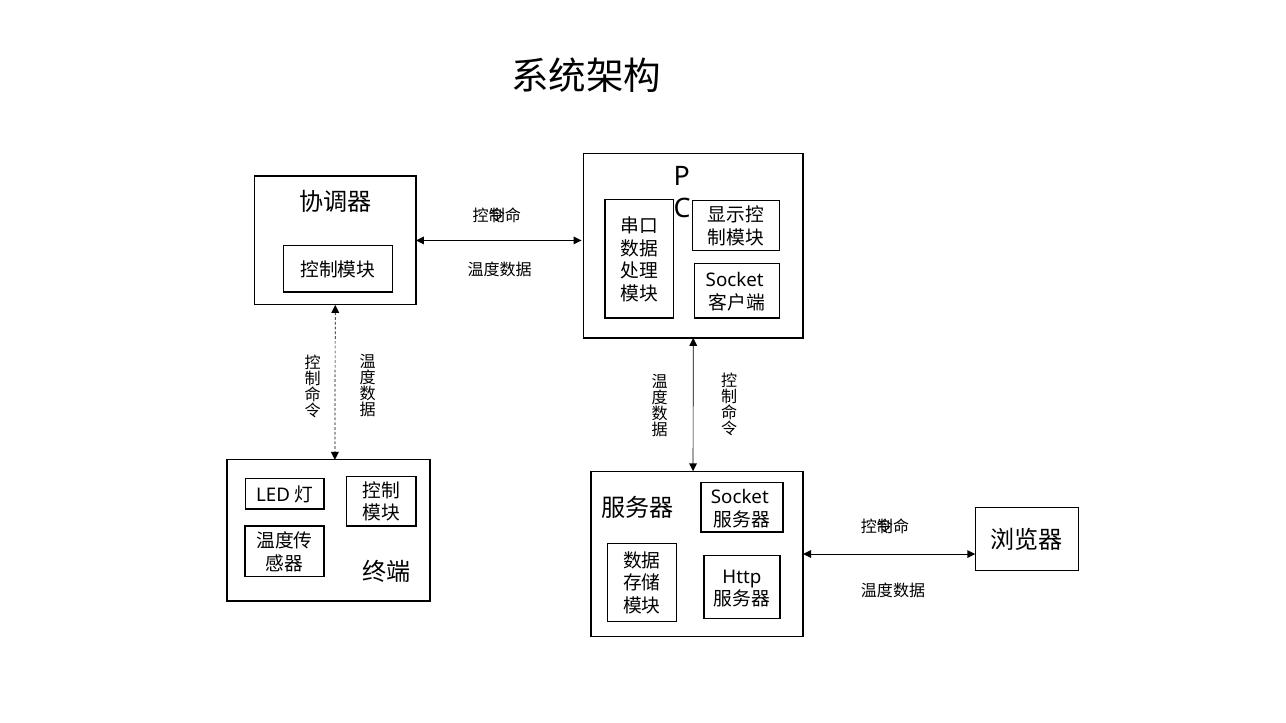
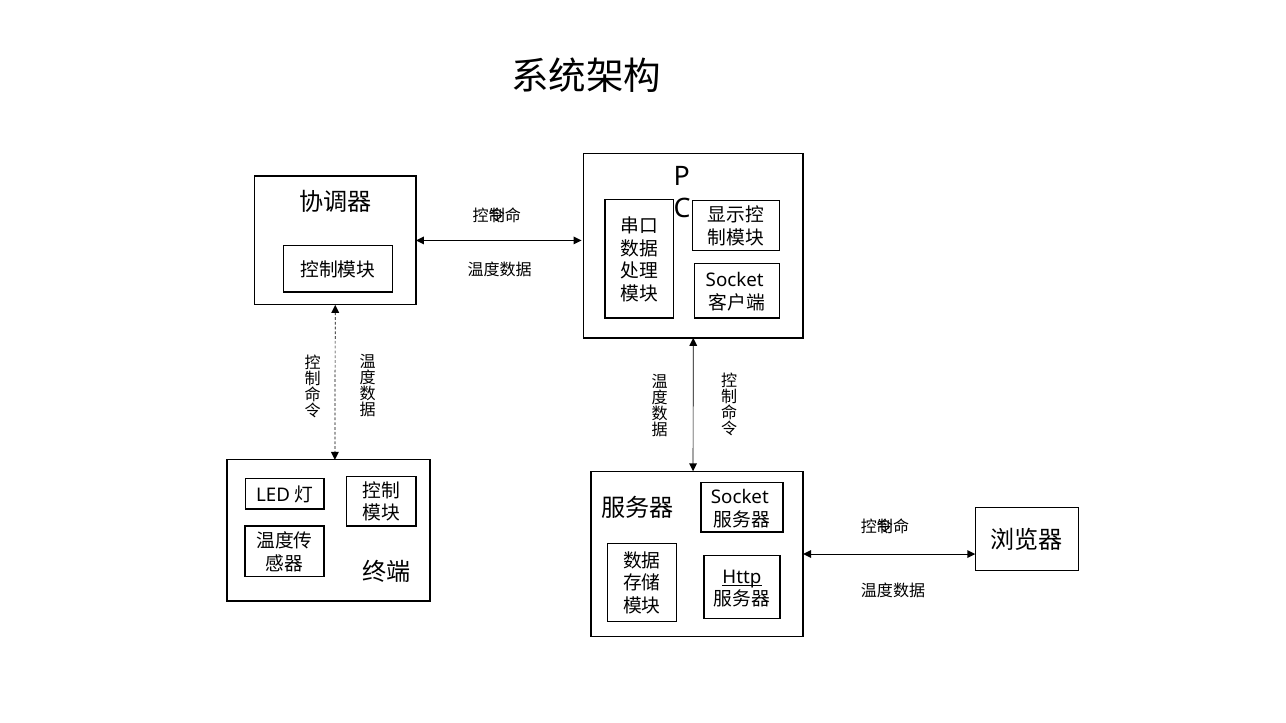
Http underline: none -> present
